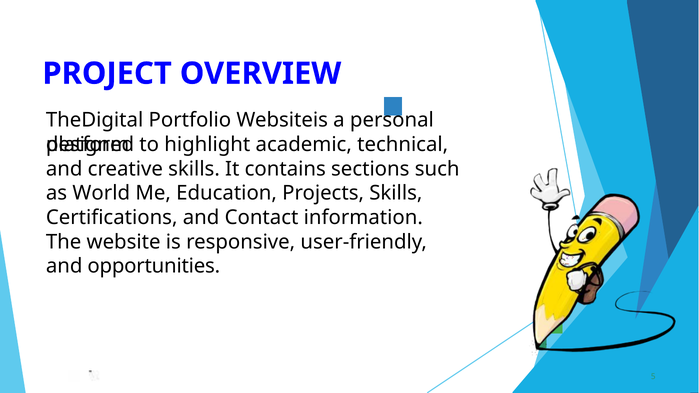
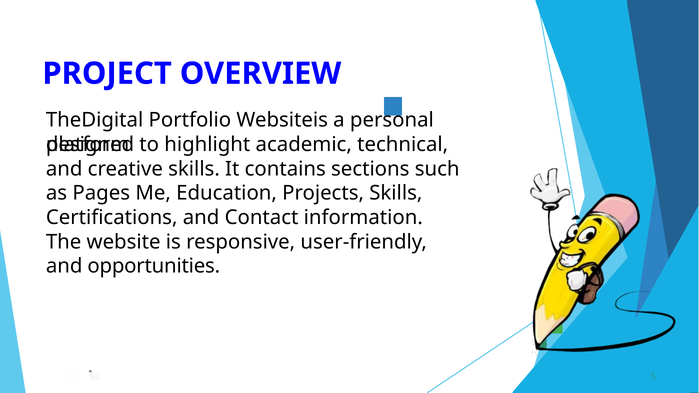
World: World -> Pages
